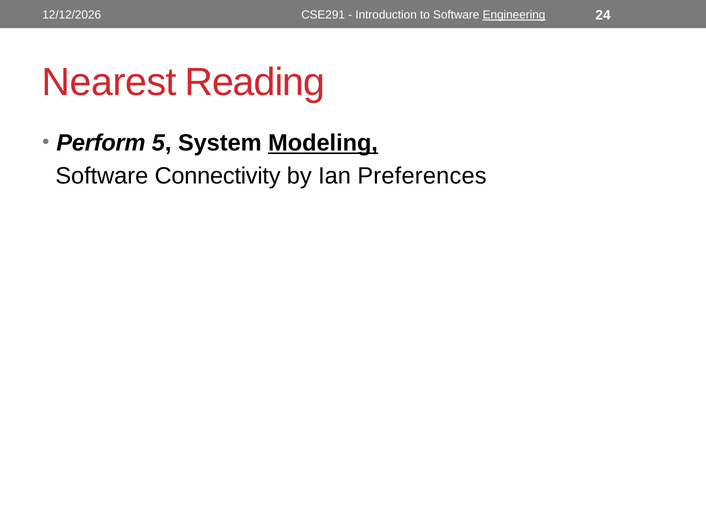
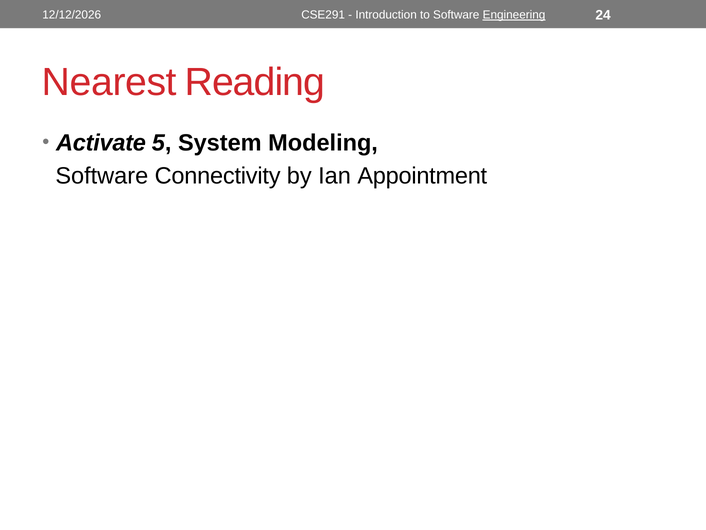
Perform: Perform -> Activate
Modeling underline: present -> none
Preferences: Preferences -> Appointment
